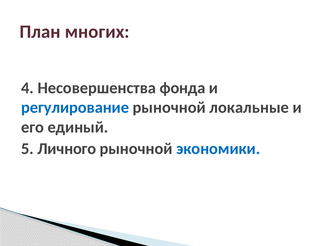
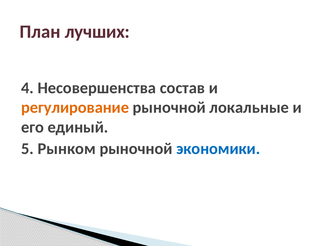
многих: многих -> лучших
фонда: фонда -> состав
регулирование colour: blue -> orange
Личного: Личного -> Рынком
